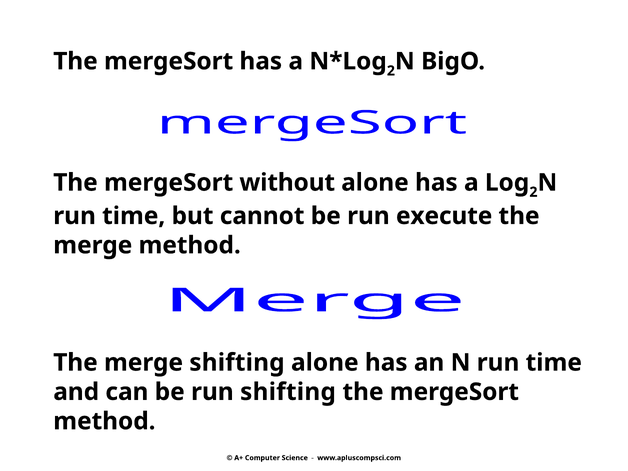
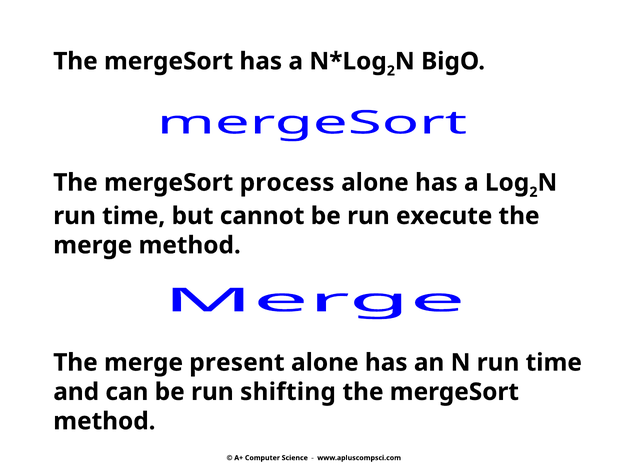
without: without -> process
merge shifting: shifting -> present
